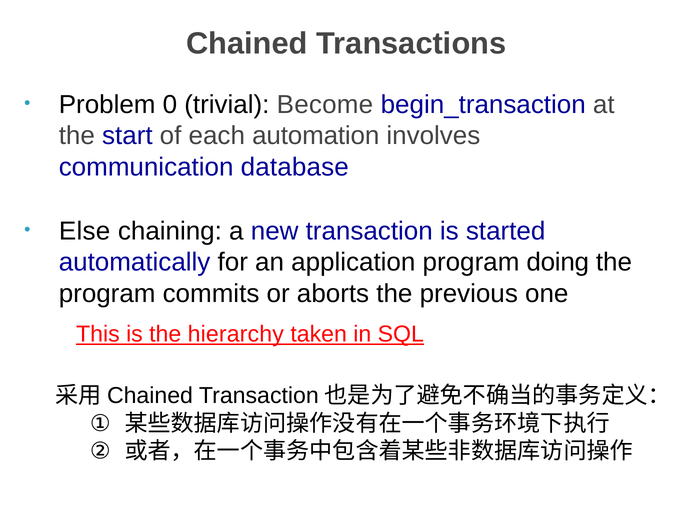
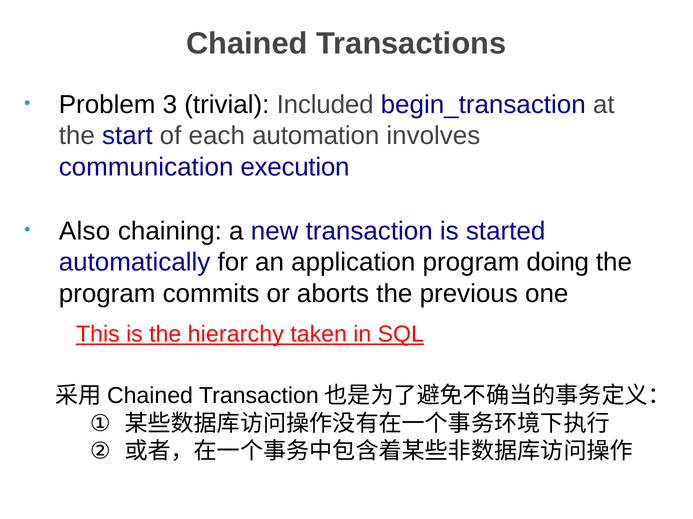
0: 0 -> 3
Become: Become -> Included
database: database -> execution
Else: Else -> Also
